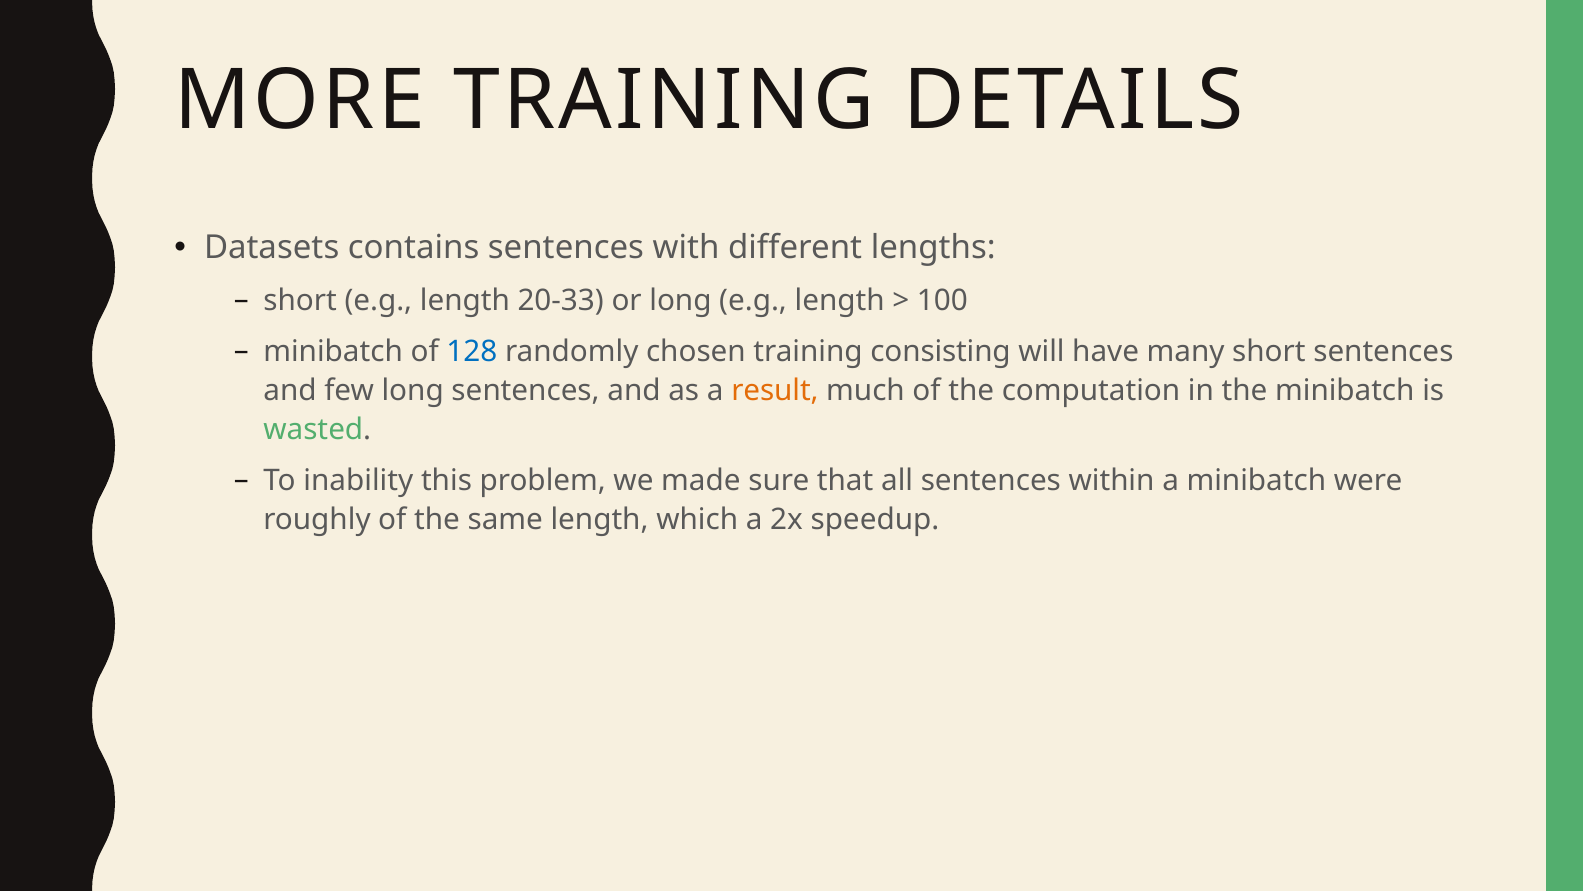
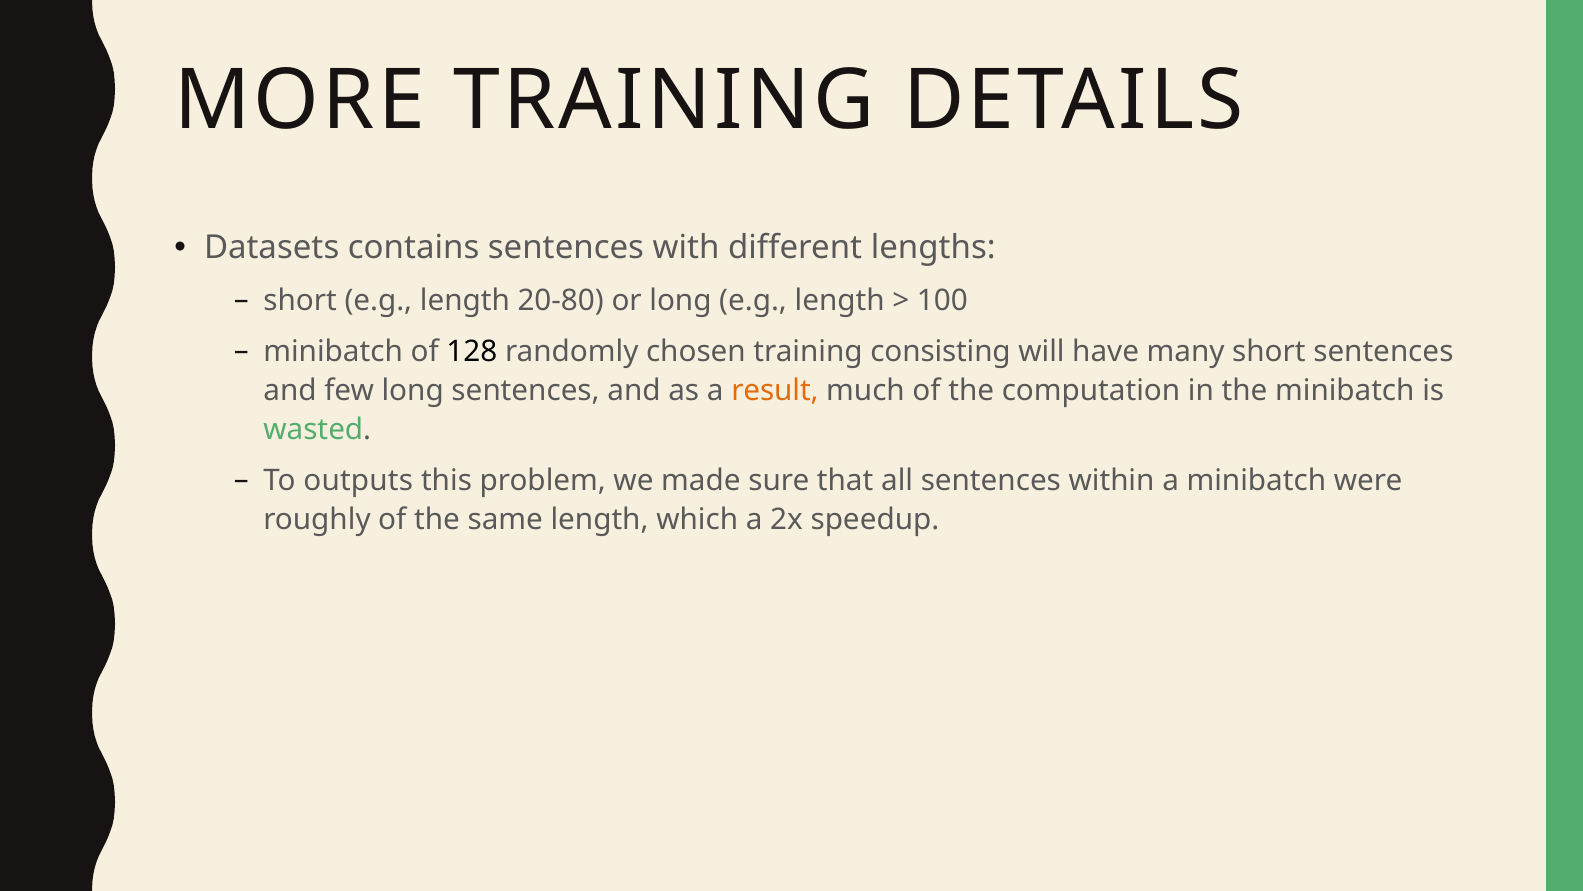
20-33: 20-33 -> 20-80
128 colour: blue -> black
inability: inability -> outputs
